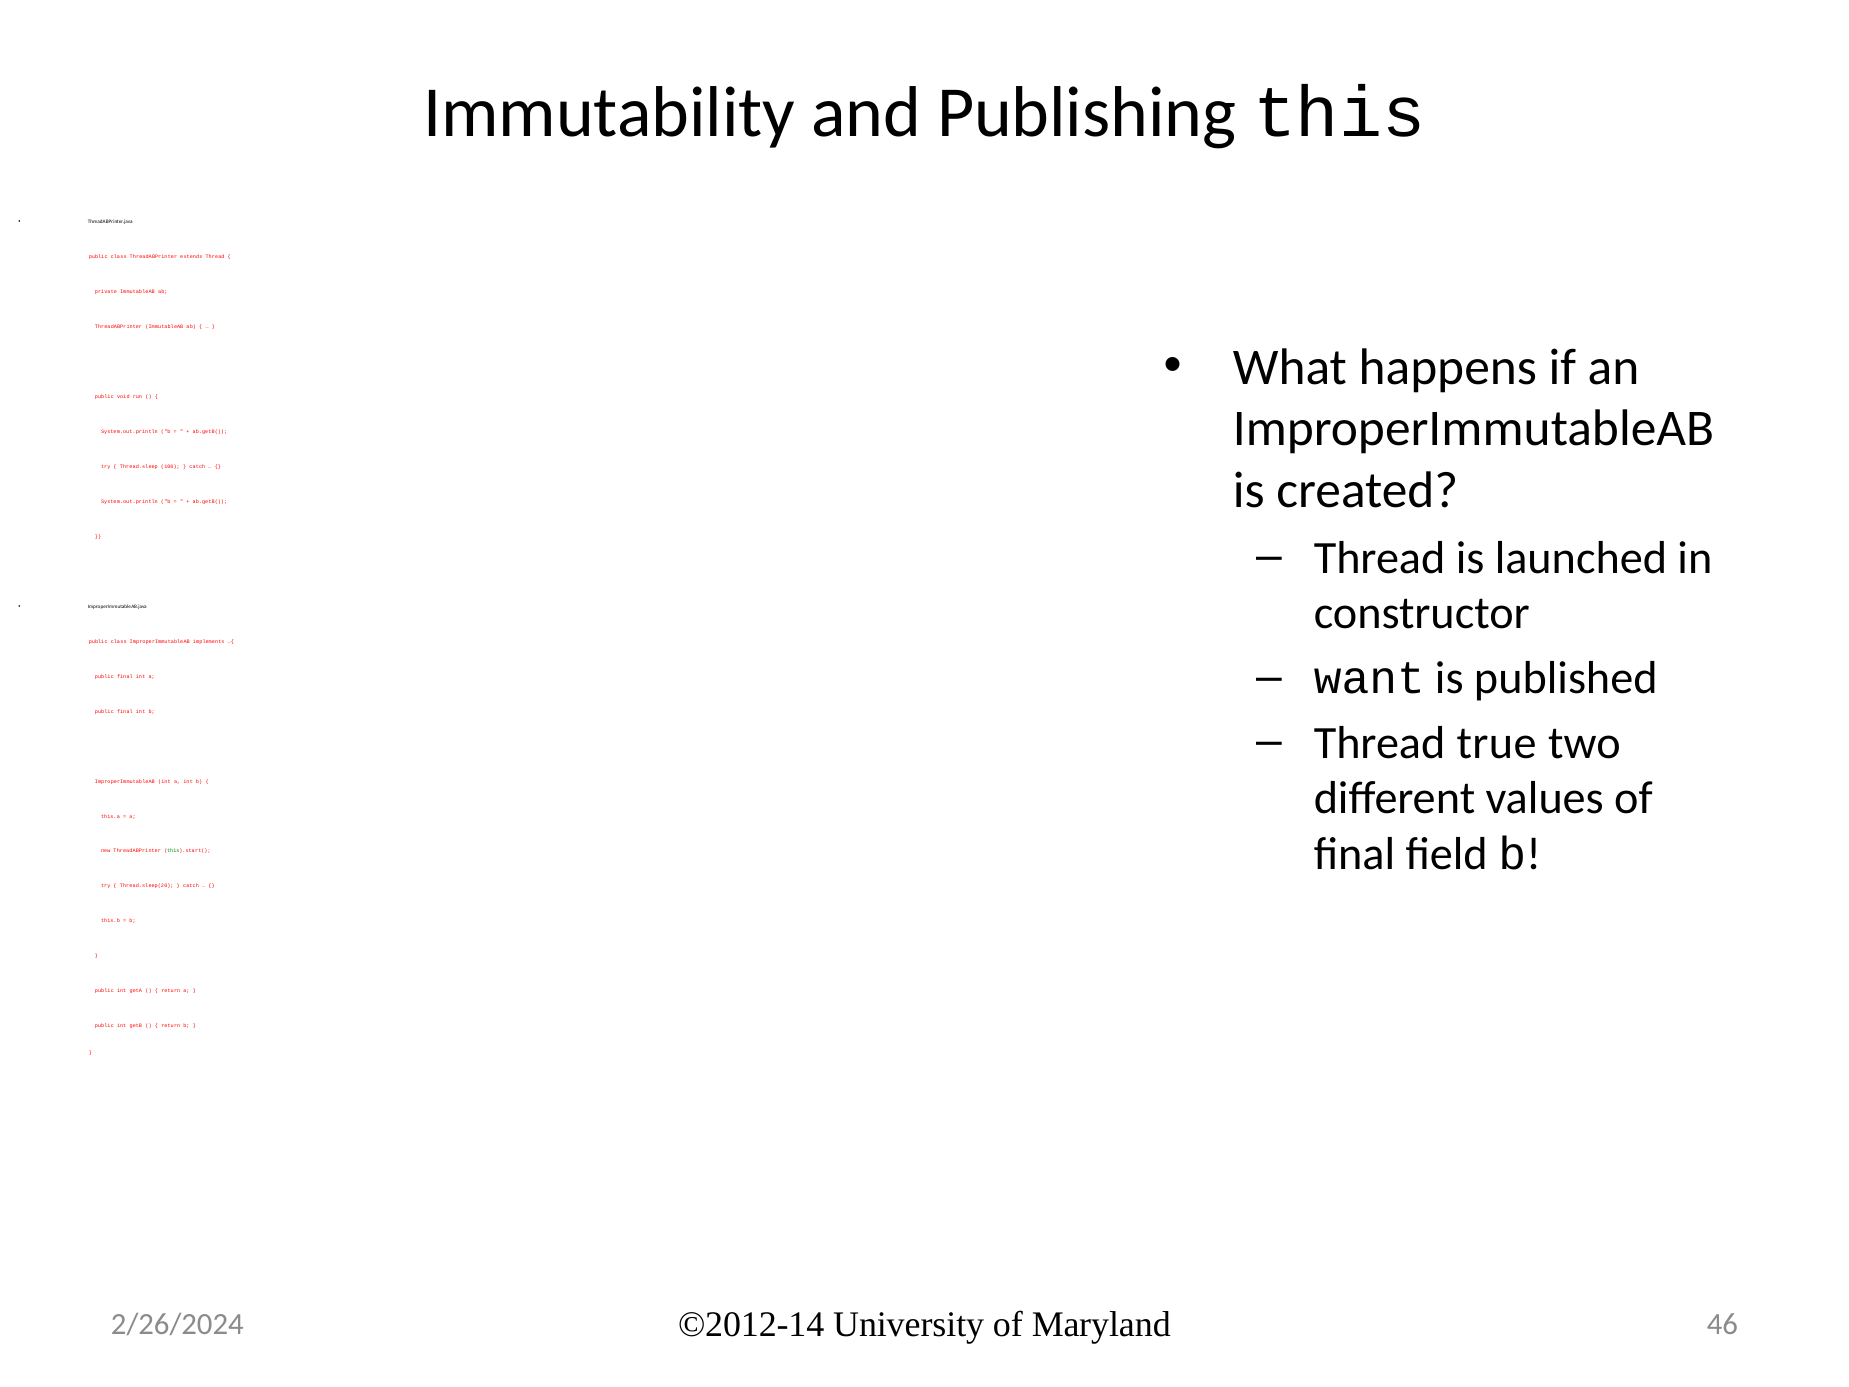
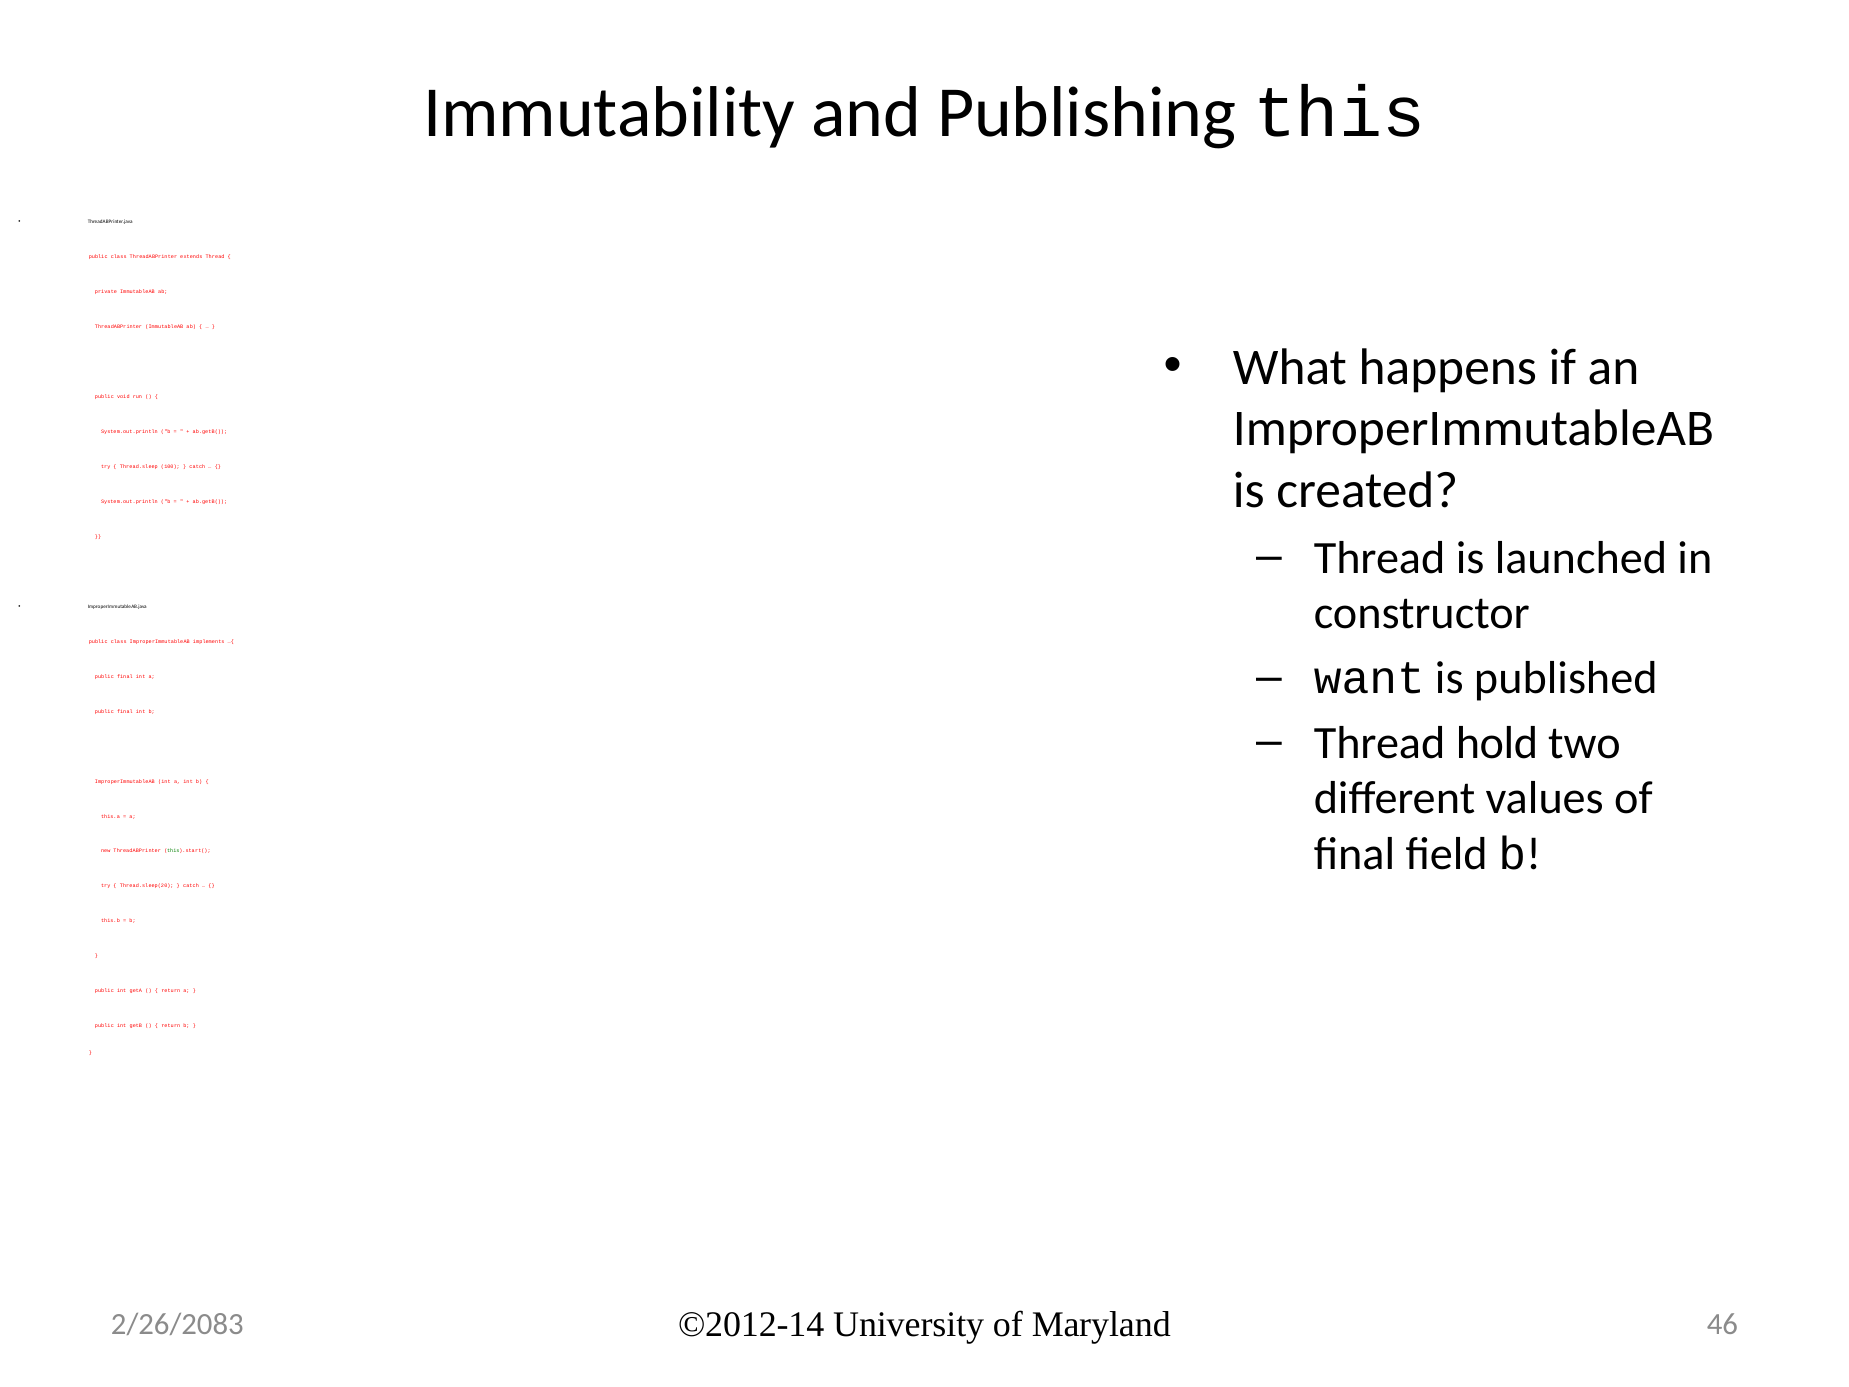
true: true -> hold
2/26/2024: 2/26/2024 -> 2/26/2083
